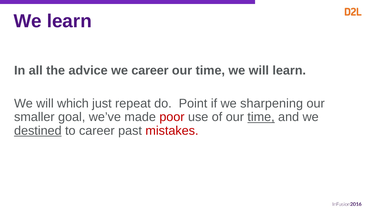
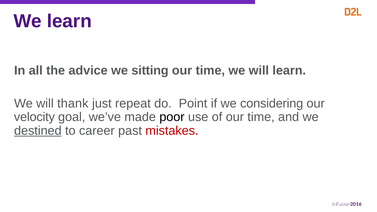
we career: career -> sitting
which: which -> thank
sharpening: sharpening -> considering
smaller: smaller -> velocity
poor colour: red -> black
time at (261, 117) underline: present -> none
